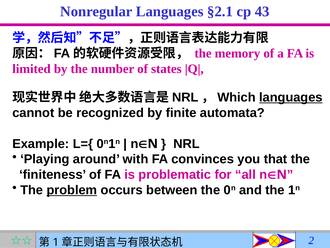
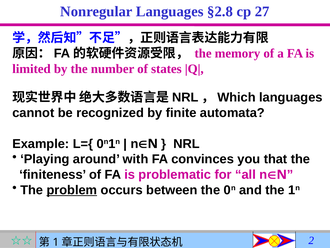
§2.1: §2.1 -> §2.8
43: 43 -> 27
languages at (291, 97) underline: present -> none
